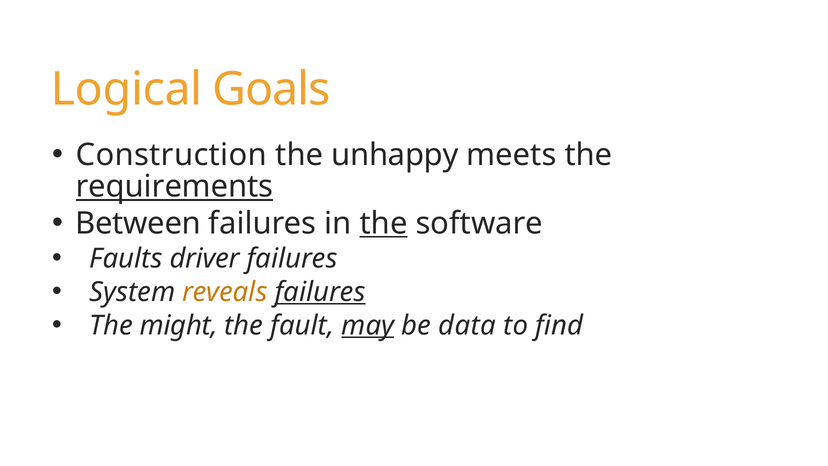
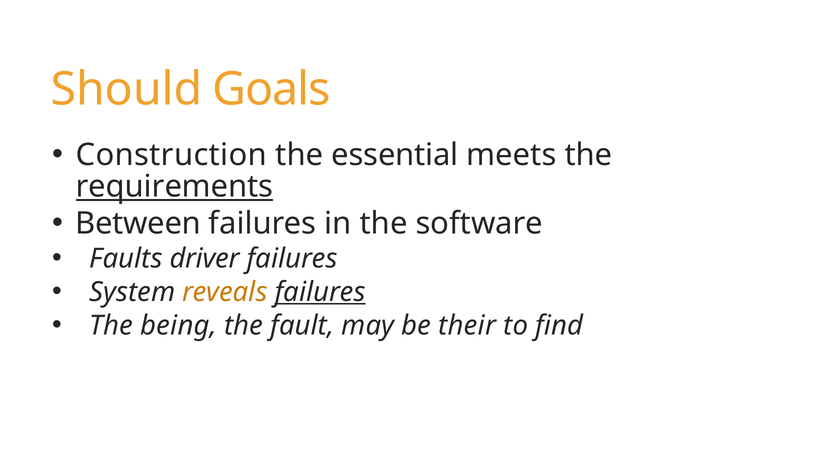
Logical: Logical -> Should
unhappy: unhappy -> essential
the at (384, 223) underline: present -> none
might: might -> being
may underline: present -> none
data: data -> their
